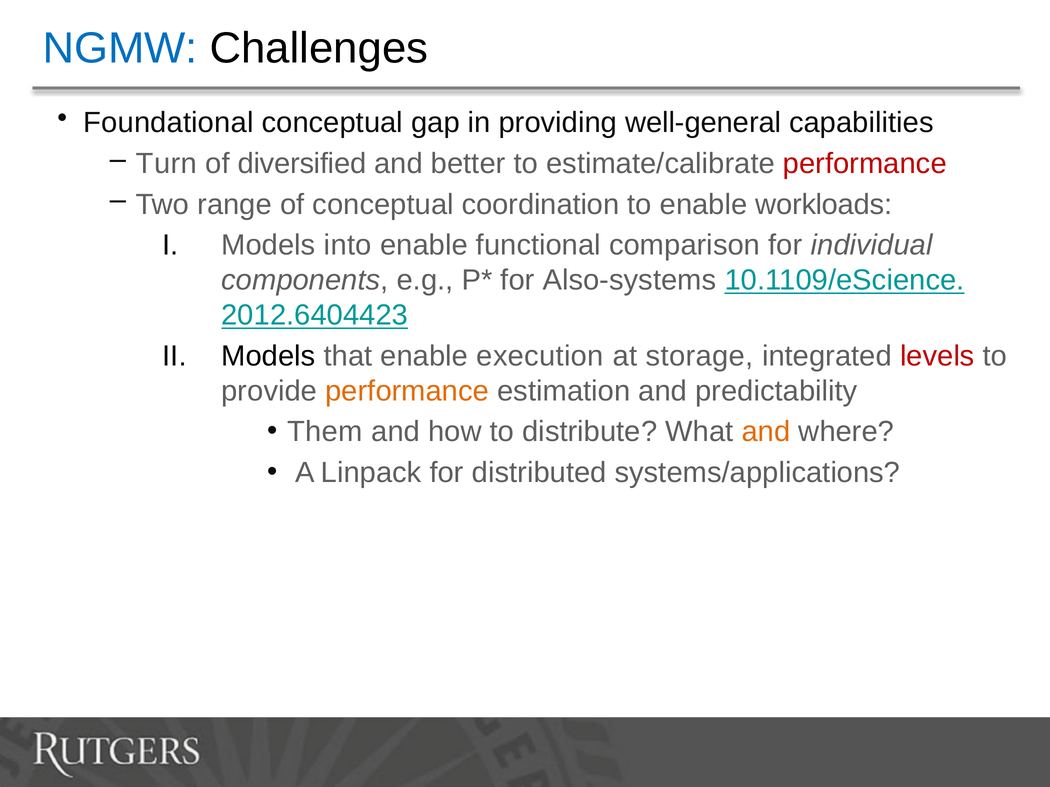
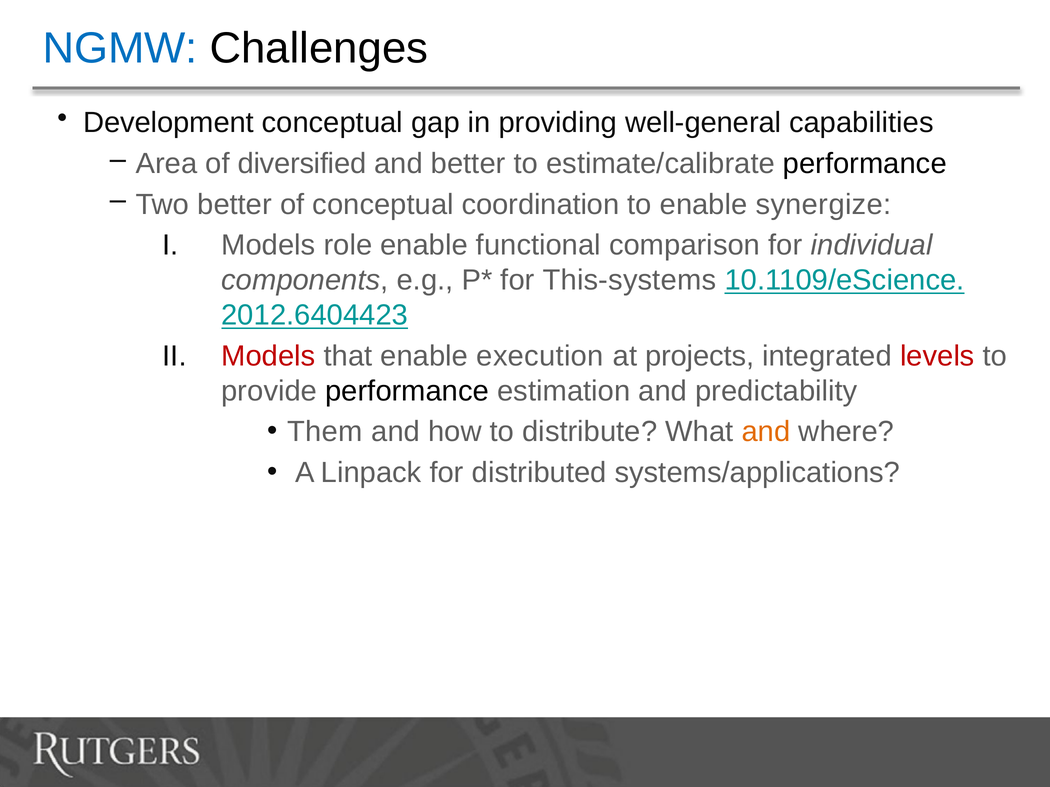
Foundational: Foundational -> Development
Turn: Turn -> Area
performance at (865, 164) colour: red -> black
Two range: range -> better
workloads: workloads -> synergize
into: into -> role
Also-systems: Also-systems -> This-systems
Models at (268, 356) colour: black -> red
storage: storage -> projects
performance at (407, 391) colour: orange -> black
